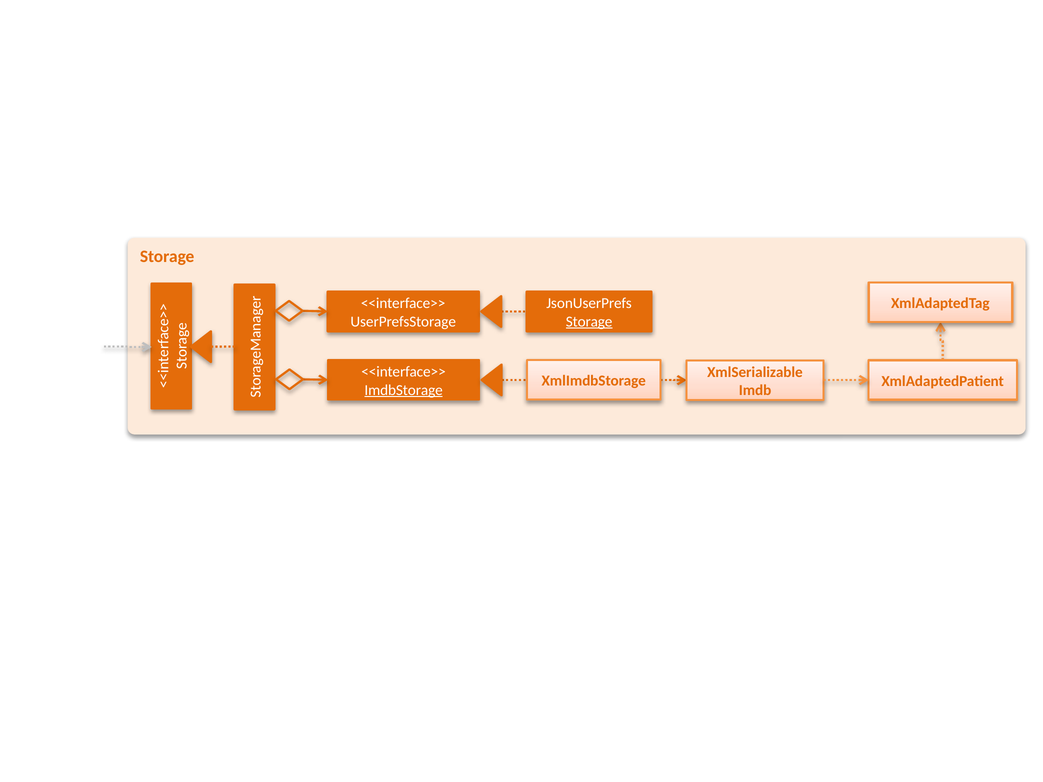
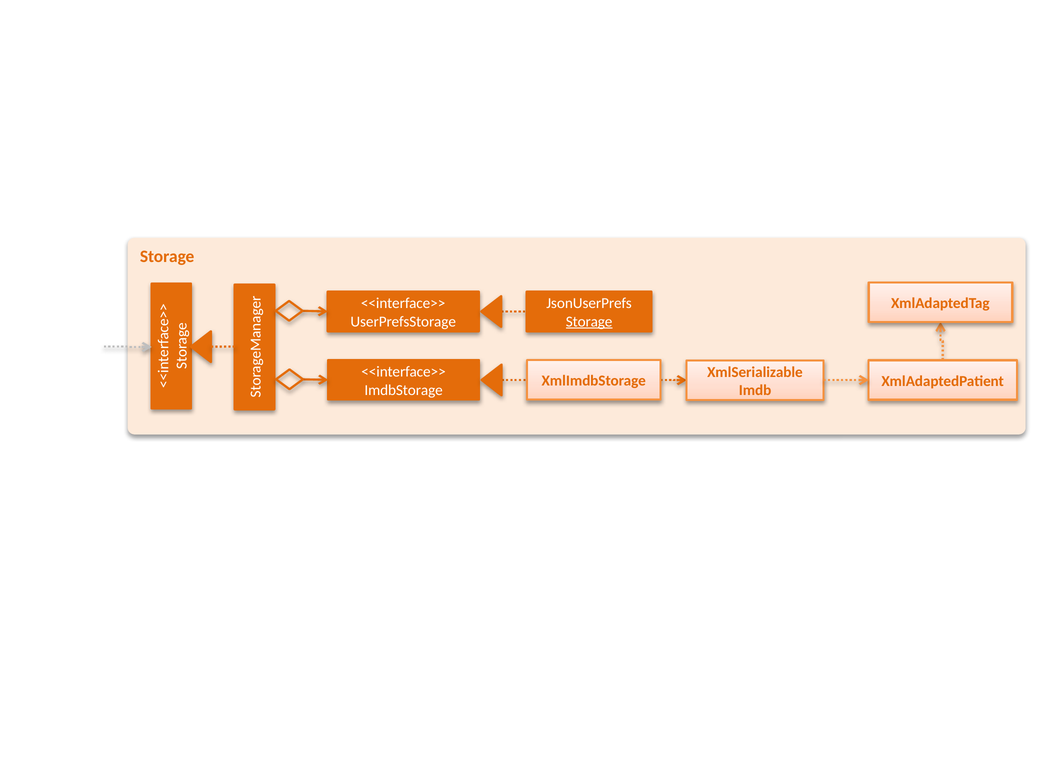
ImdbStorage underline: present -> none
